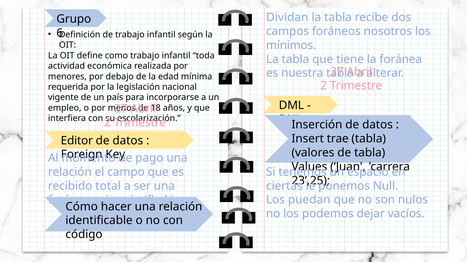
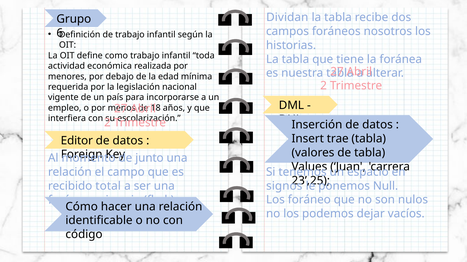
mínimos: mínimos -> historias
pago: pago -> junto
ciertas: ciertas -> signos
puedan: puedan -> foráneo
